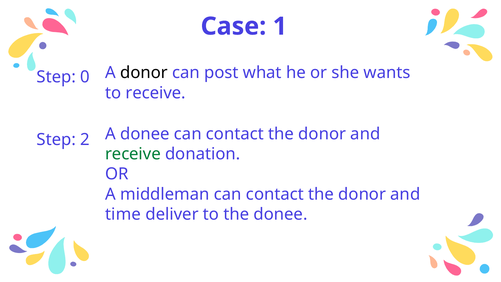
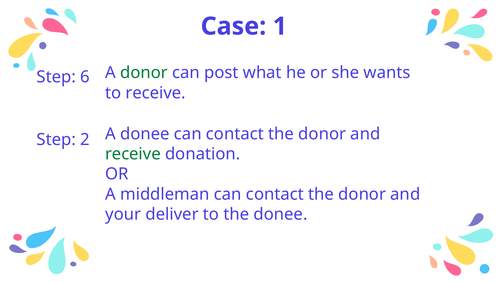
donor at (144, 73) colour: black -> green
0: 0 -> 6
time: time -> your
